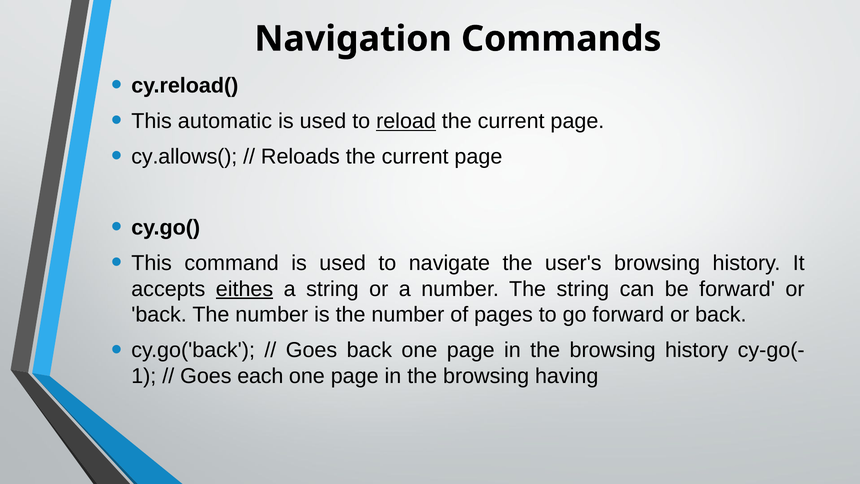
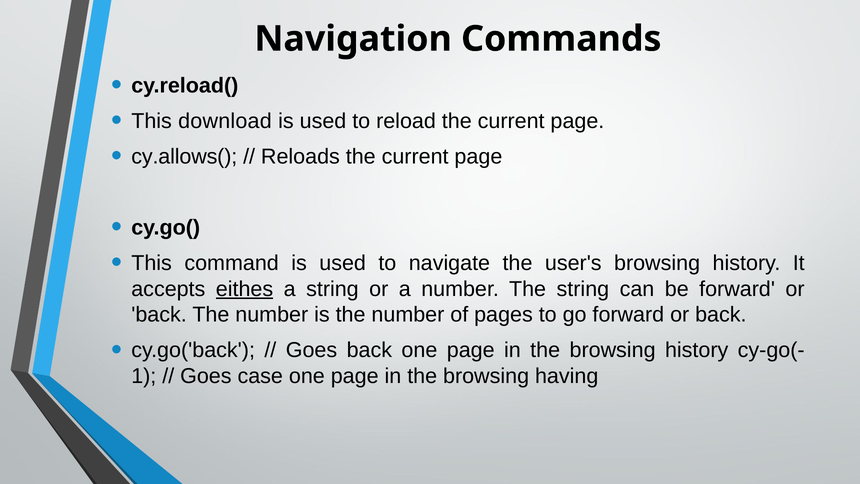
automatic: automatic -> download
reload underline: present -> none
each: each -> case
